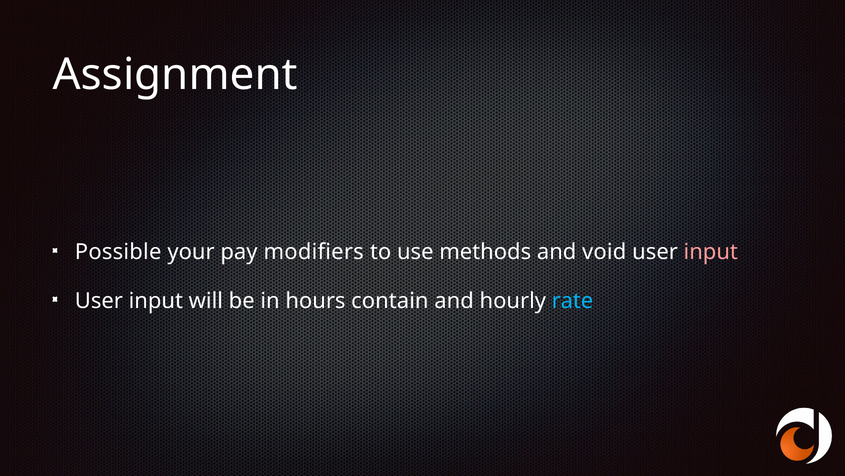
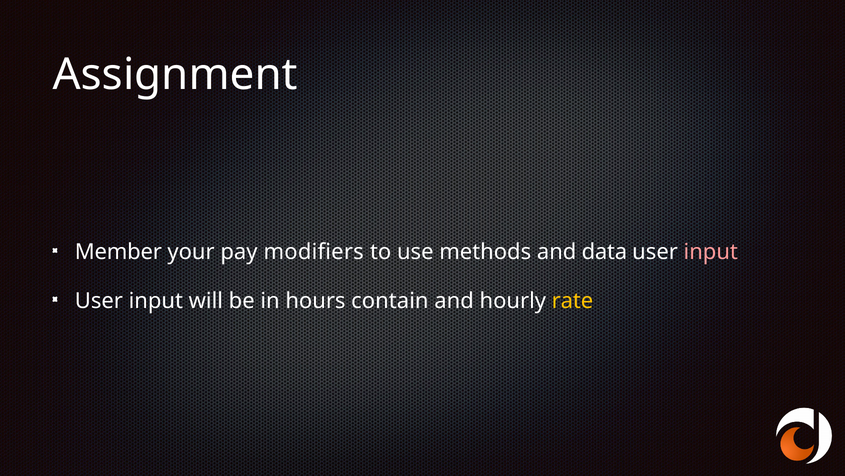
Possible: Possible -> Member
void: void -> data
rate colour: light blue -> yellow
